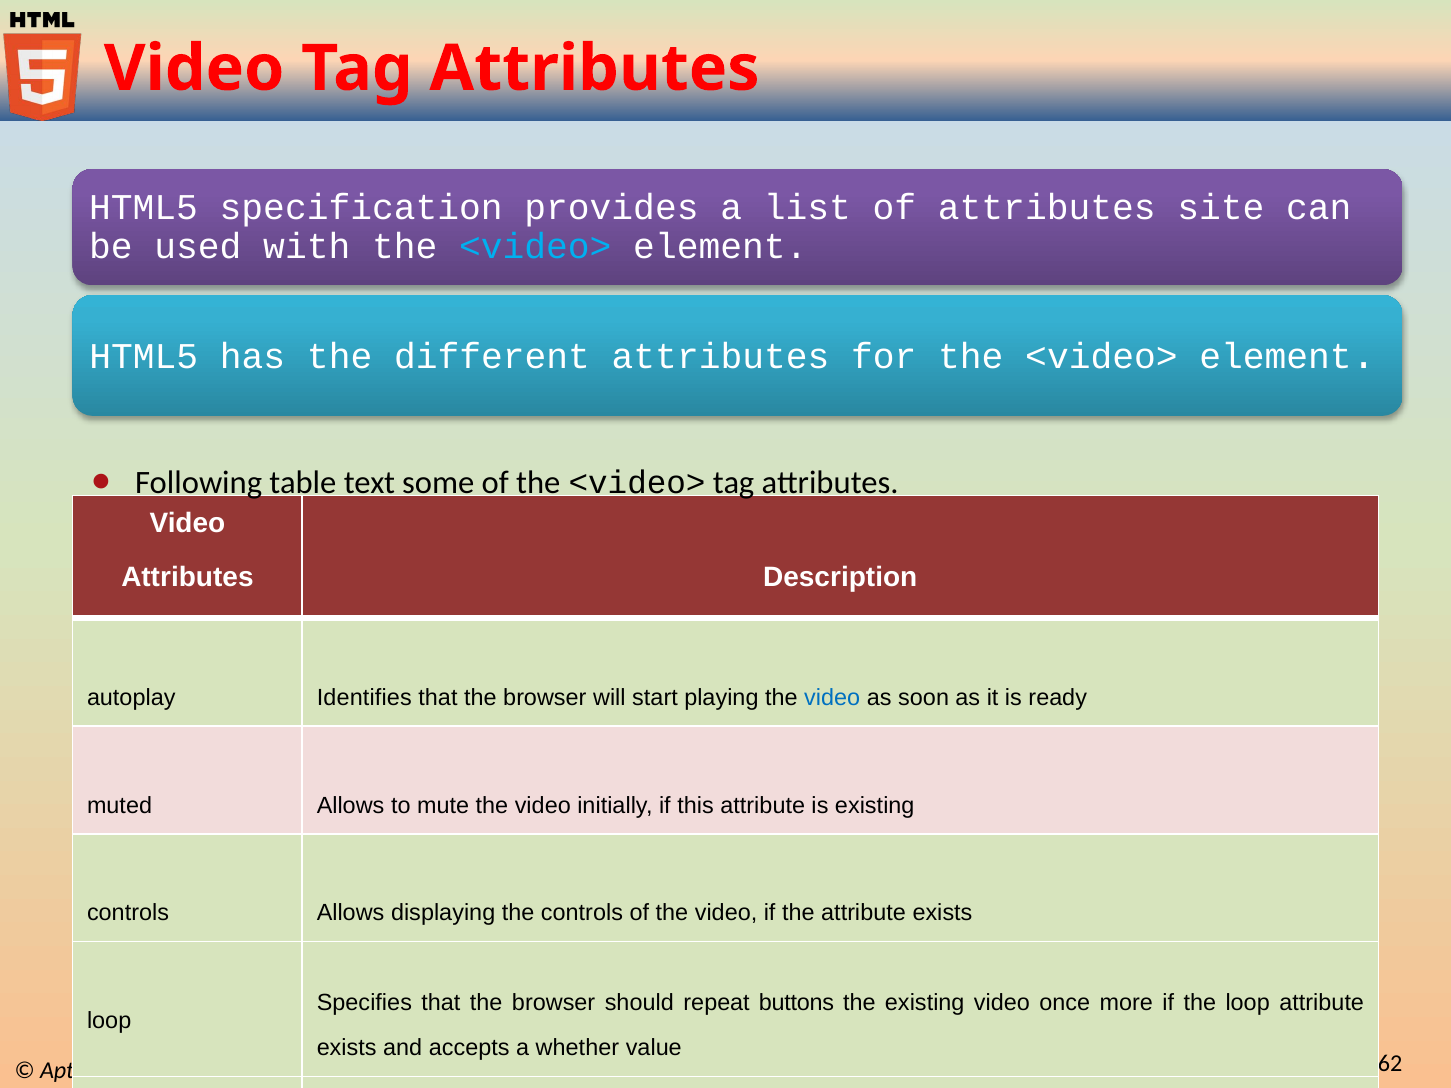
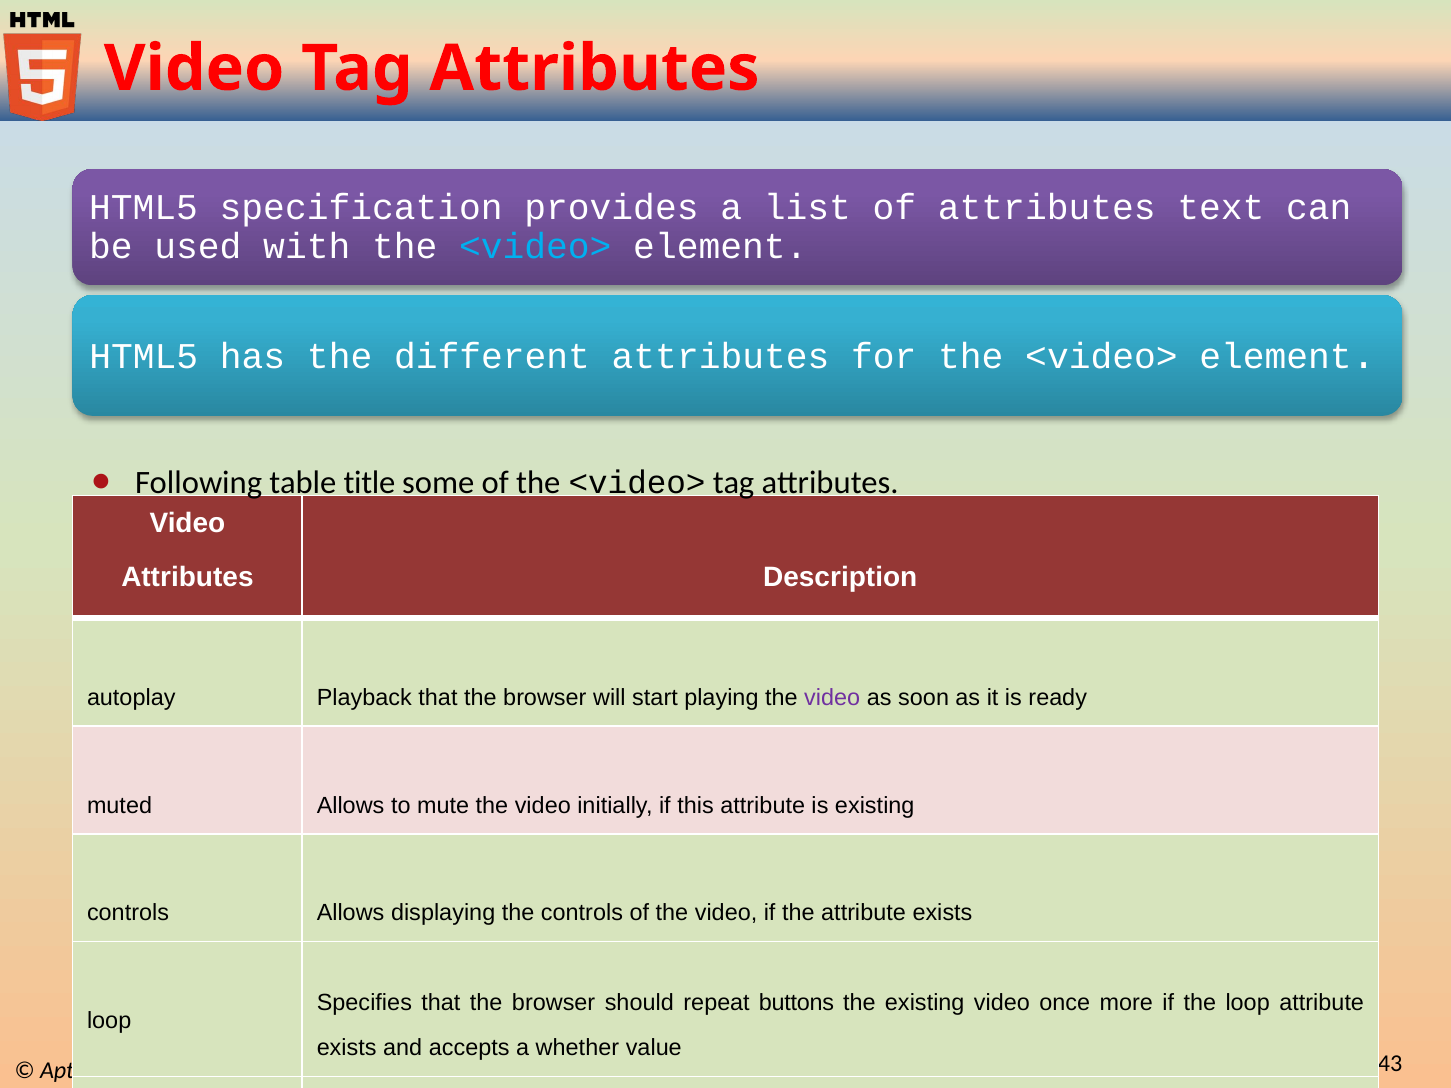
site: site -> text
text: text -> title
Identifies: Identifies -> Playback
video at (832, 698) colour: blue -> purple
62: 62 -> 43
